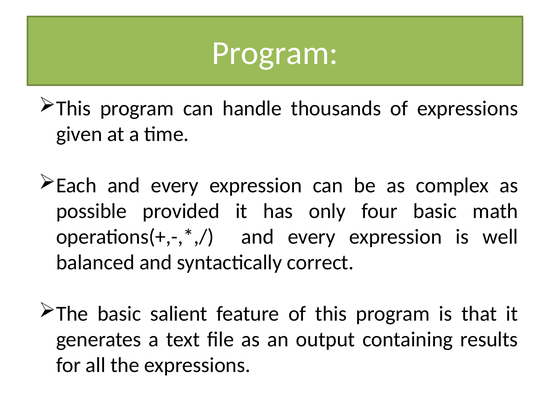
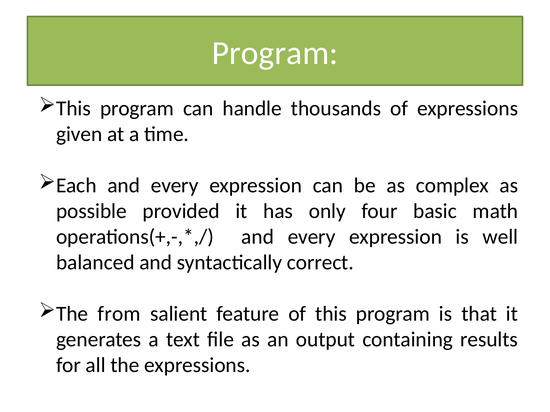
The basic: basic -> from
